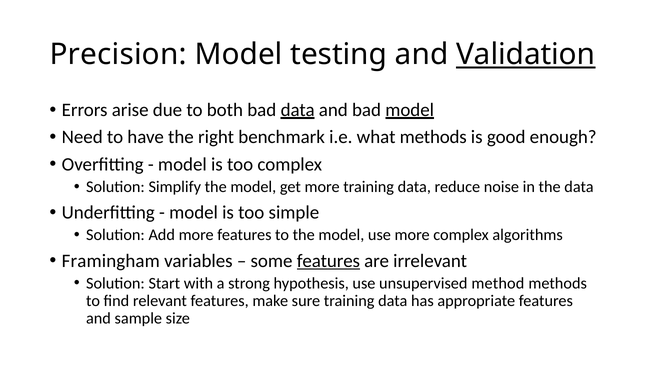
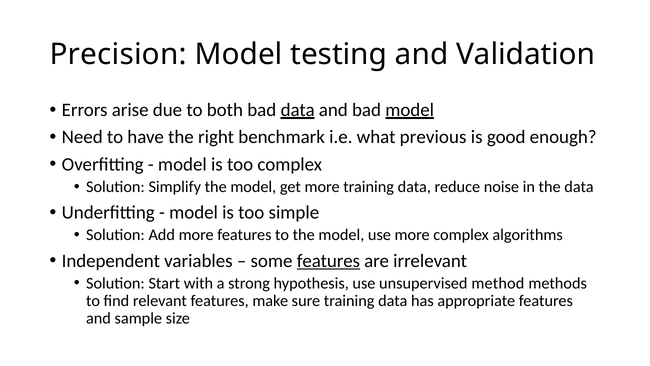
Validation underline: present -> none
what methods: methods -> previous
Framingham: Framingham -> Independent
